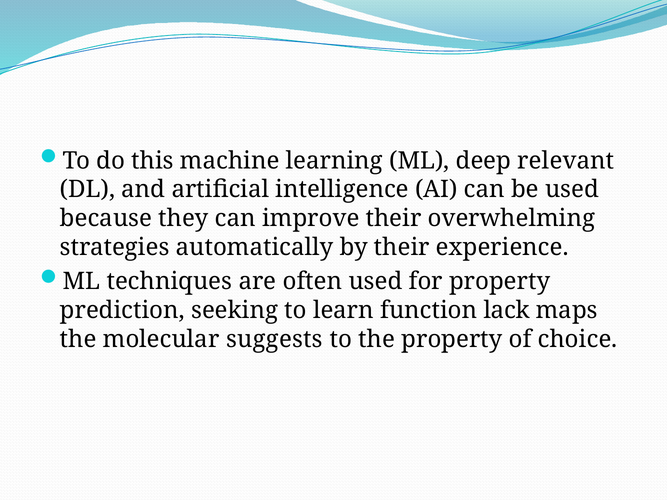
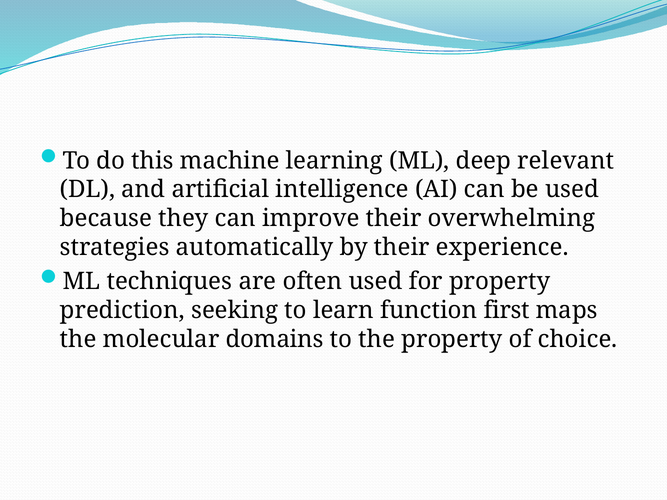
lack: lack -> first
suggests: suggests -> domains
